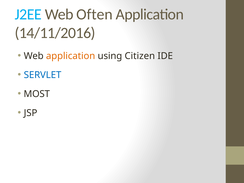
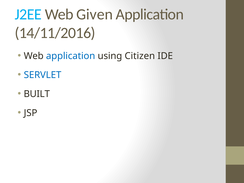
Often: Often -> Given
application at (71, 56) colour: orange -> blue
MOST: MOST -> BUILT
